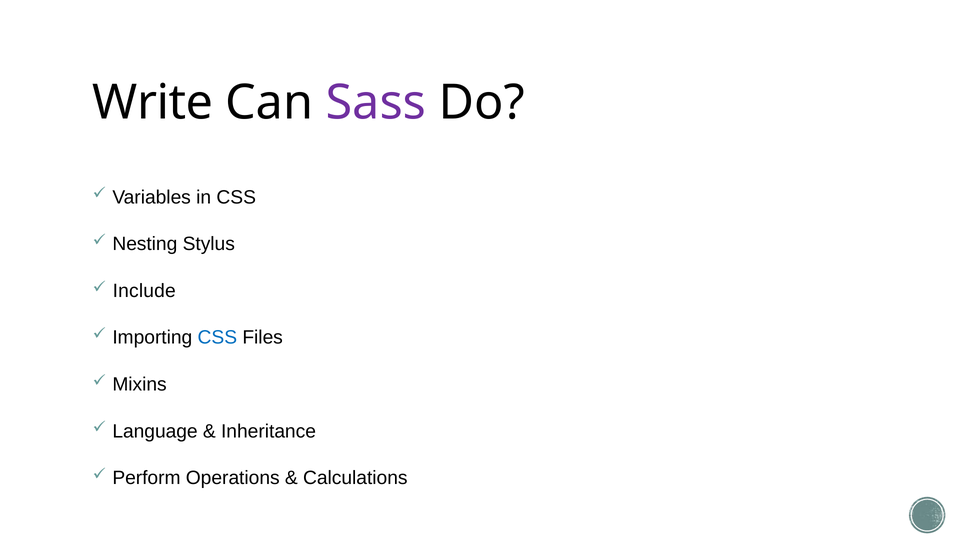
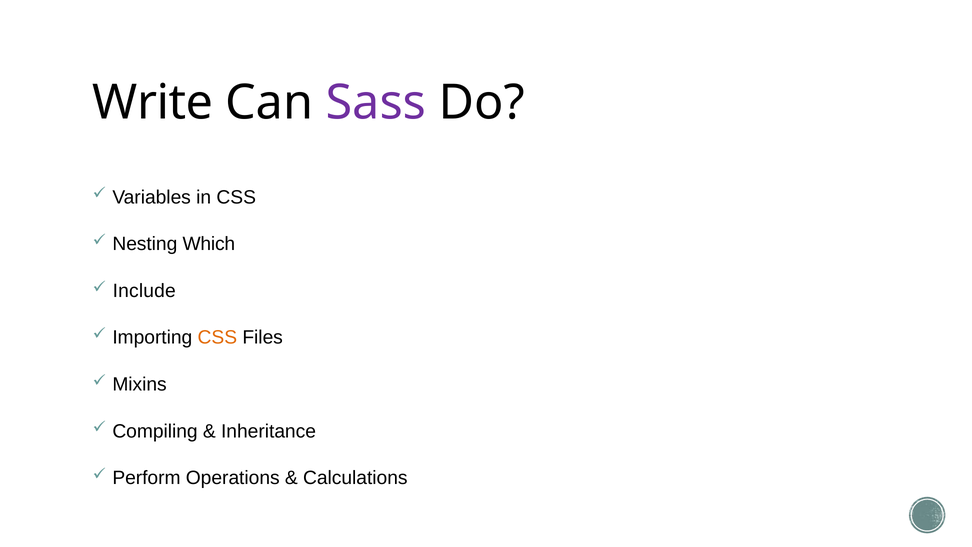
Stylus: Stylus -> Which
CSS at (217, 337) colour: blue -> orange
Language: Language -> Compiling
